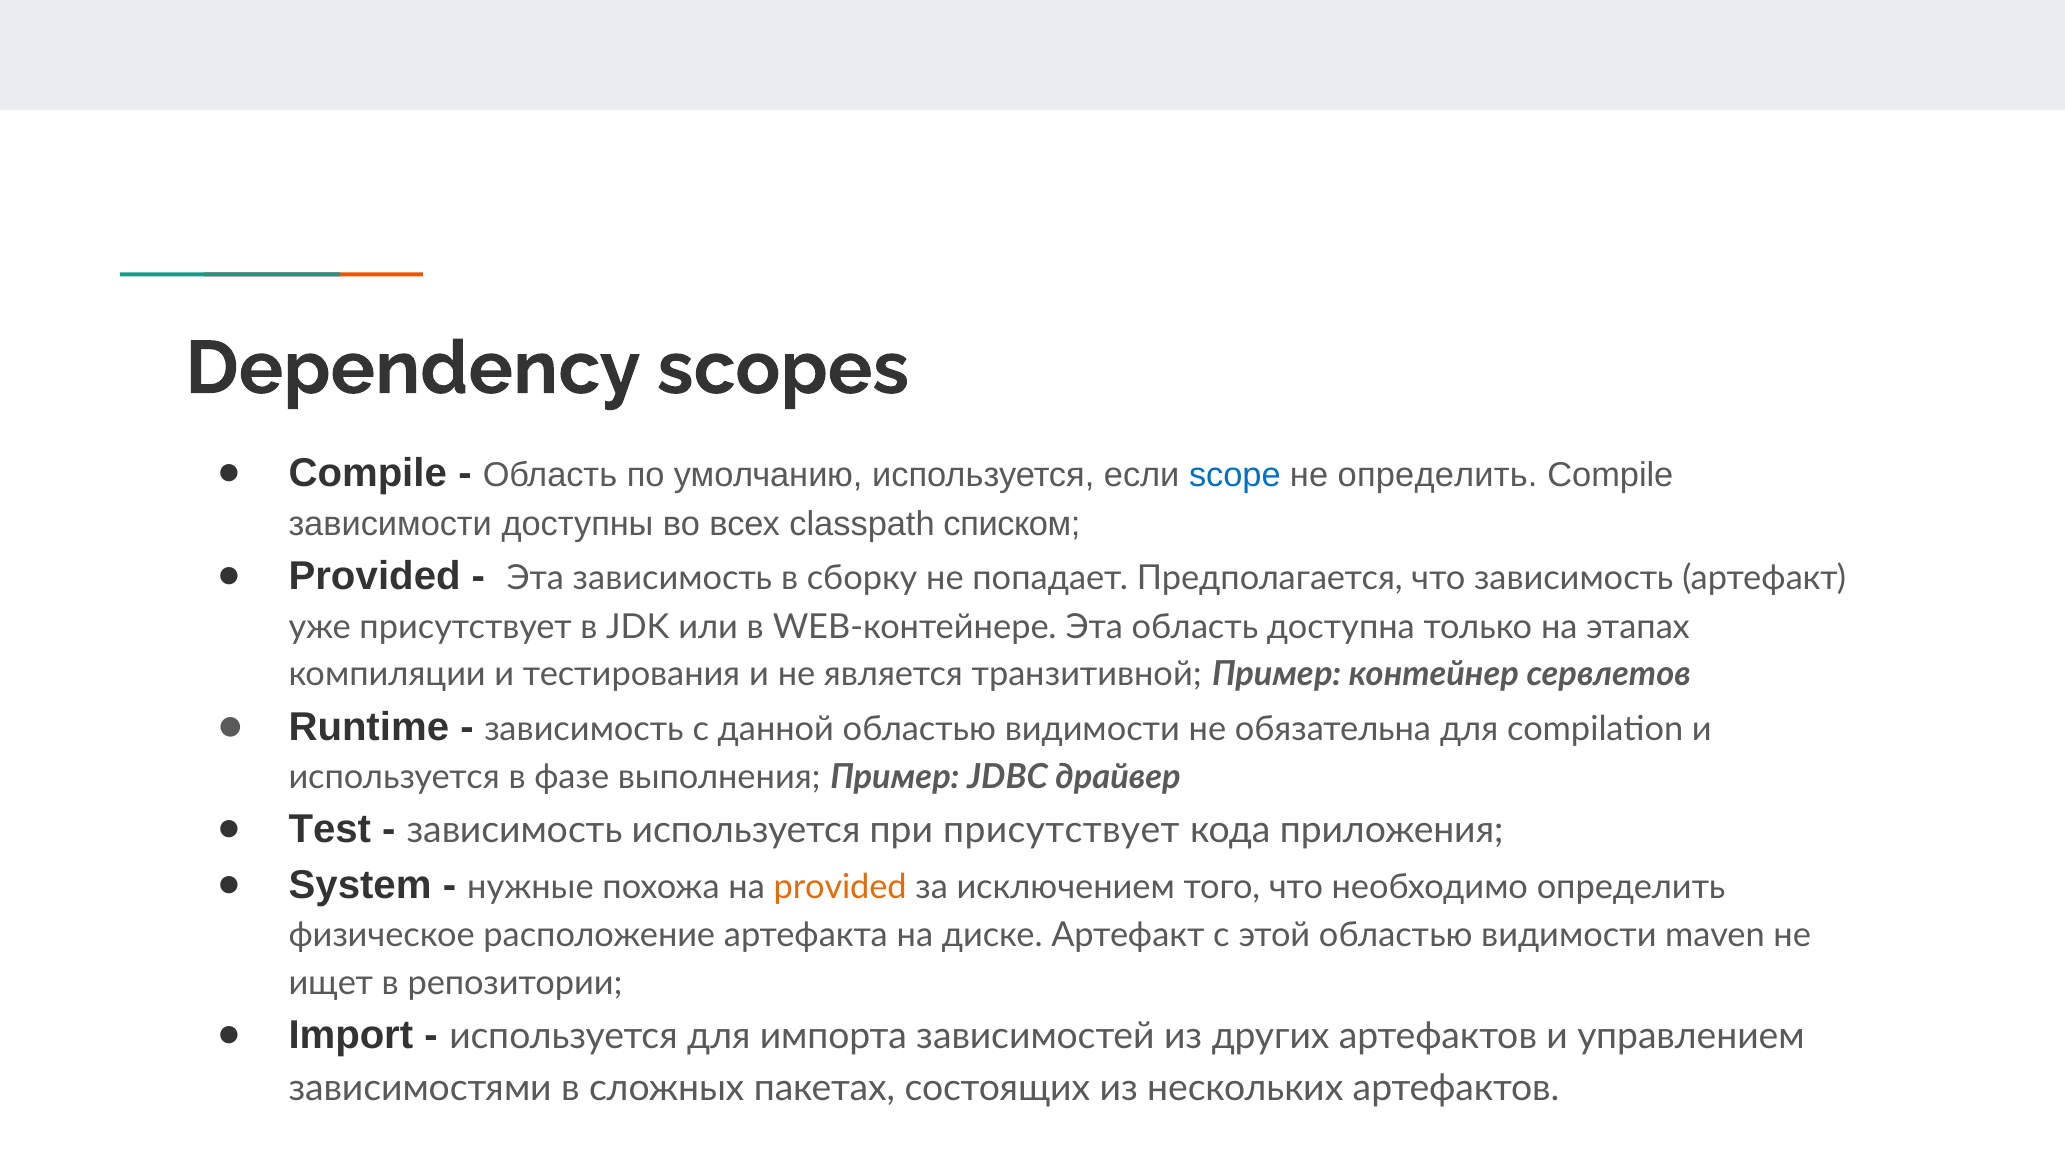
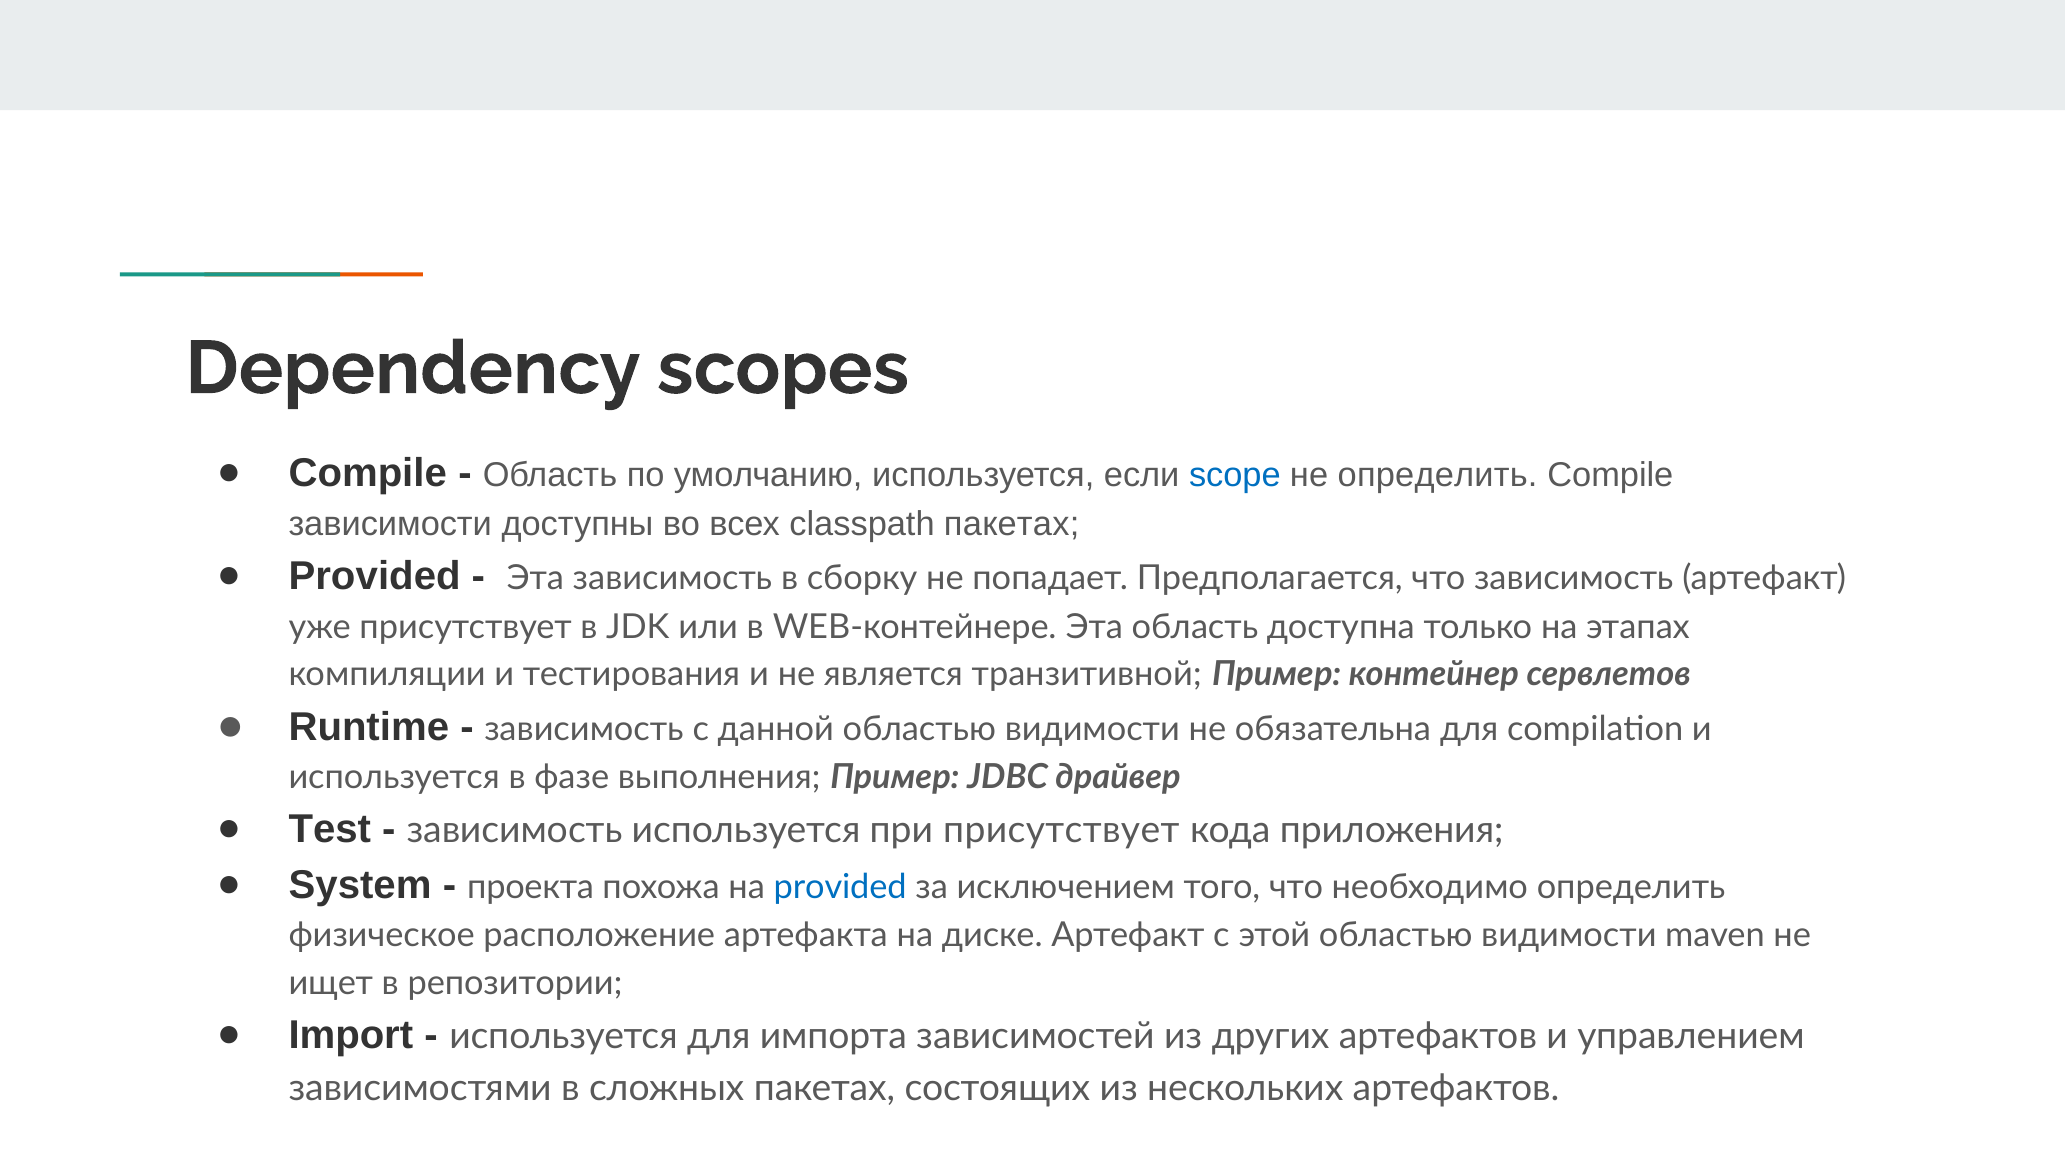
classpath списком: списком -> пакетах
нужные: нужные -> проекта
provided at (840, 887) colour: orange -> blue
